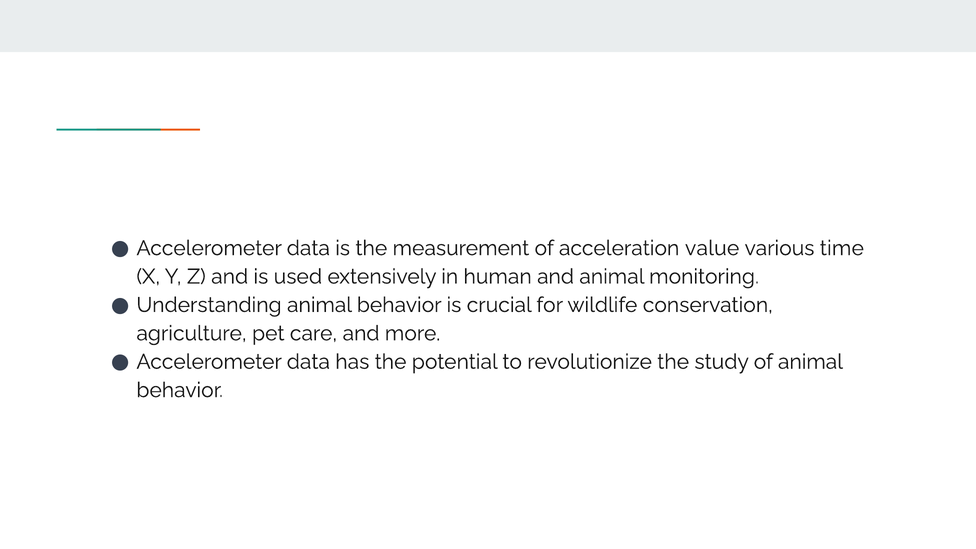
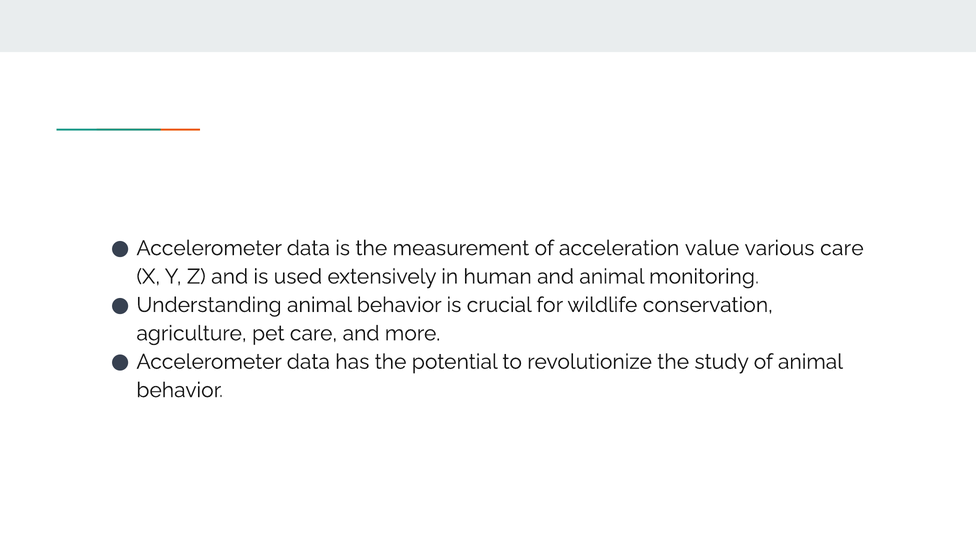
various time: time -> care
